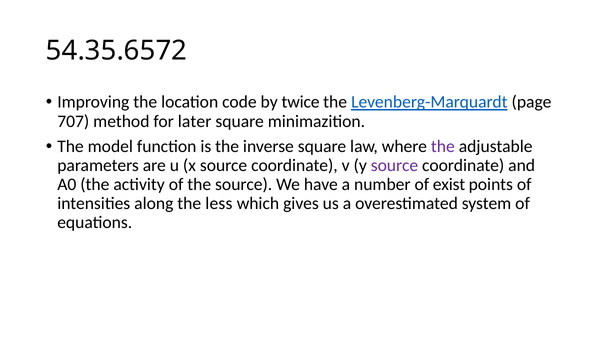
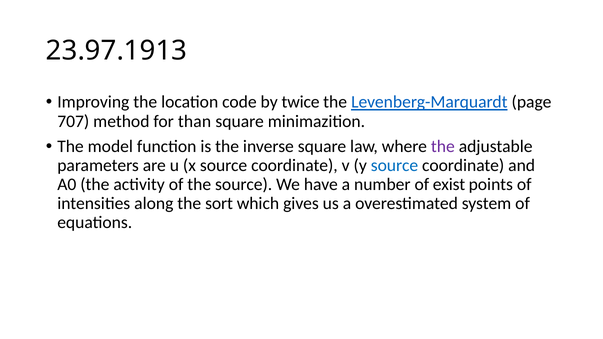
54.35.6572: 54.35.6572 -> 23.97.1913
later: later -> than
source at (395, 166) colour: purple -> blue
less: less -> sort
